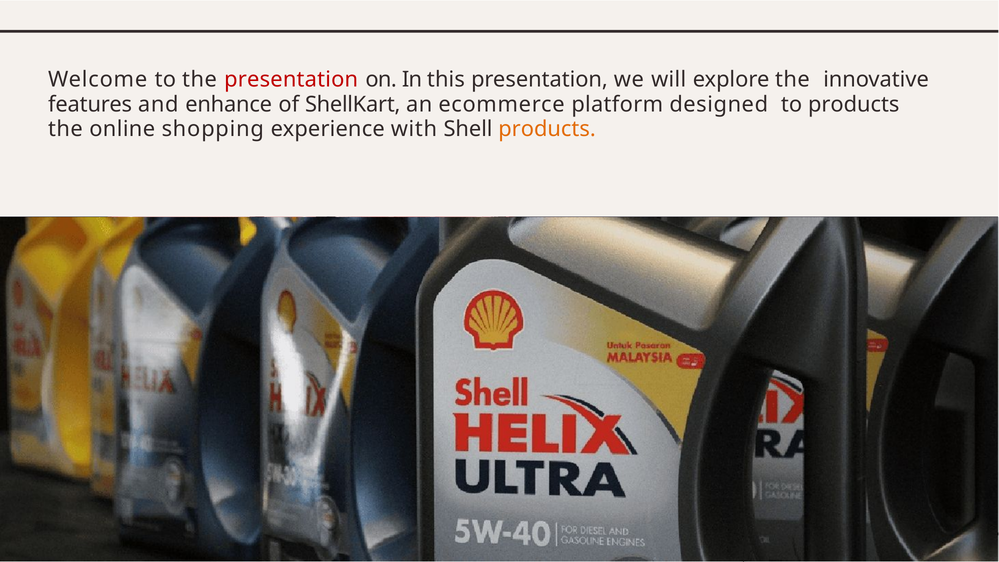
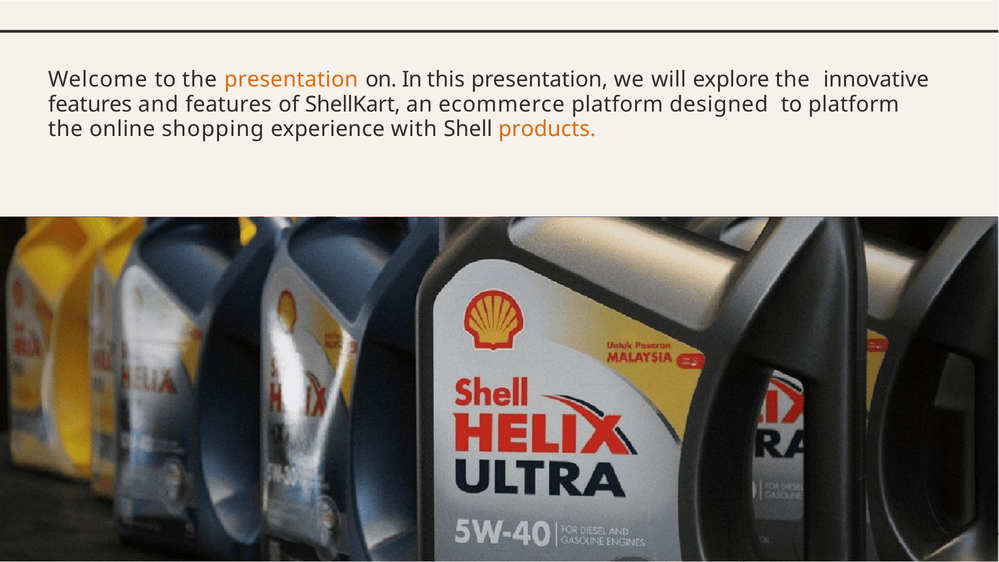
presentation at (291, 80) colour: red -> orange
and enhance: enhance -> features
to products: products -> platform
